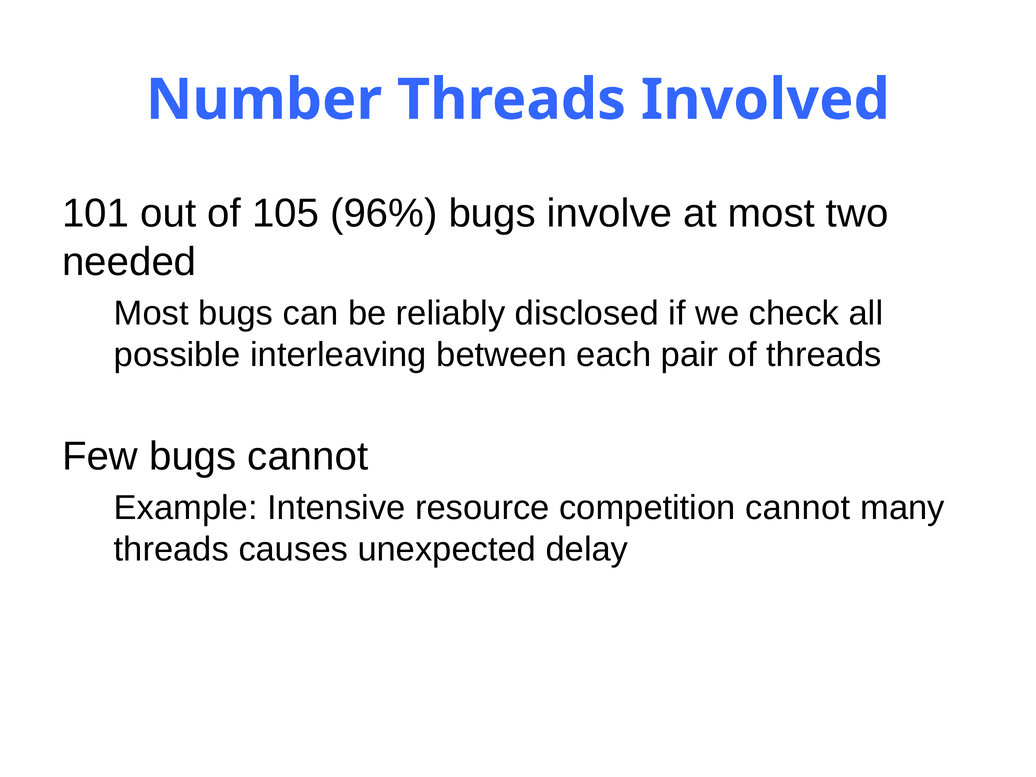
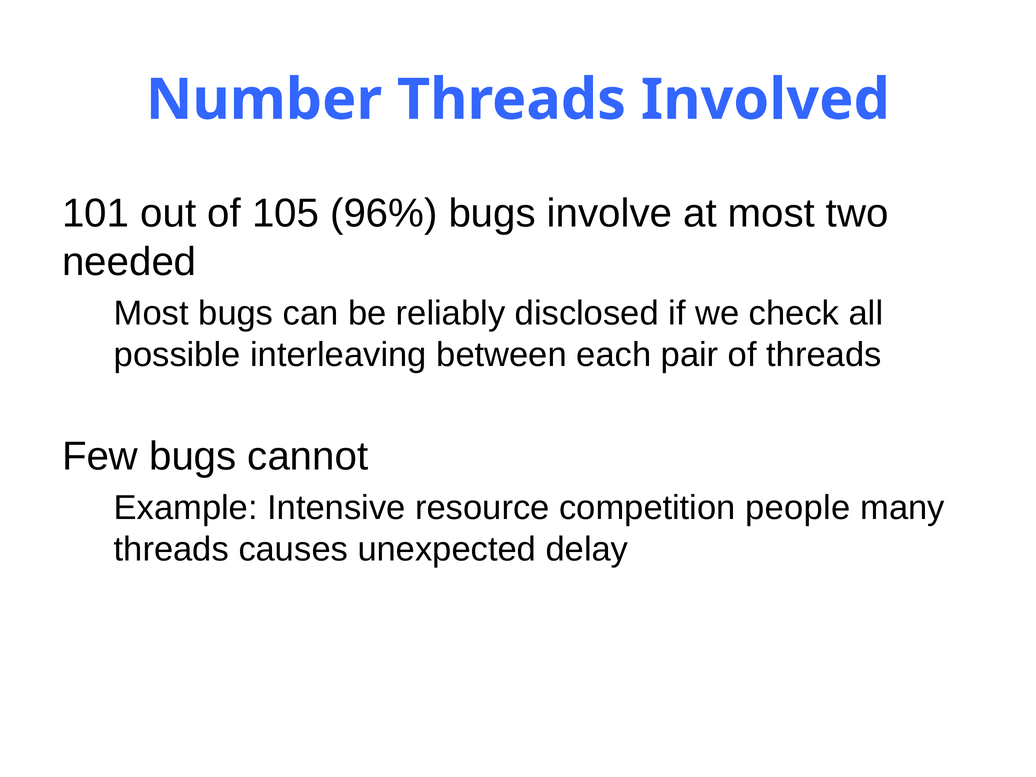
competition cannot: cannot -> people
